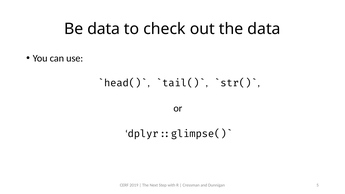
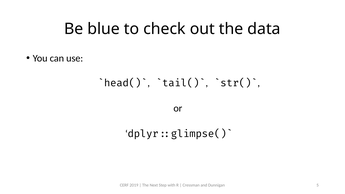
Be data: data -> blue
